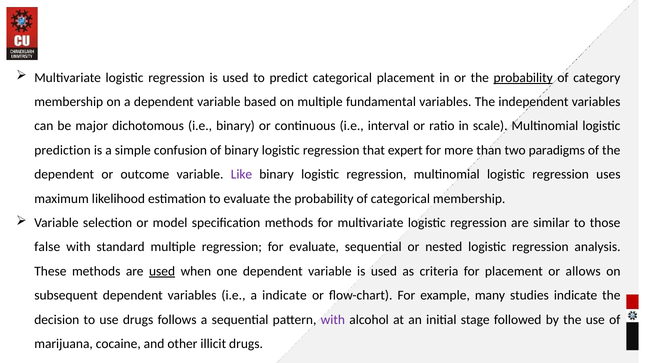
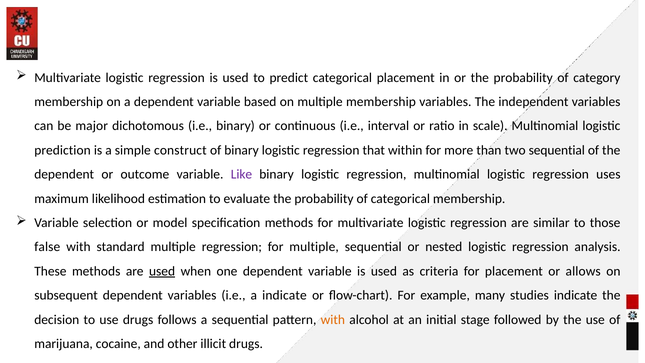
probability at (523, 78) underline: present -> none
multiple fundamental: fundamental -> membership
confusion: confusion -> construct
expert: expert -> within
two paradigms: paradigms -> sequential
for evaluate: evaluate -> multiple
with at (333, 319) colour: purple -> orange
